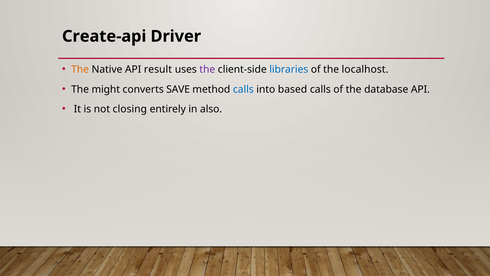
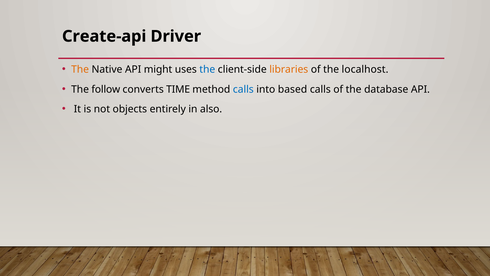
result: result -> might
the at (207, 69) colour: purple -> blue
libraries colour: blue -> orange
might: might -> follow
SAVE: SAVE -> TIME
closing: closing -> objects
